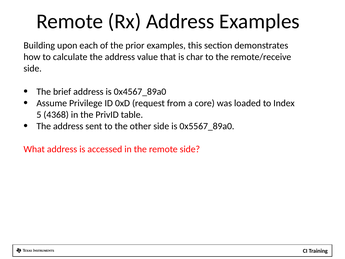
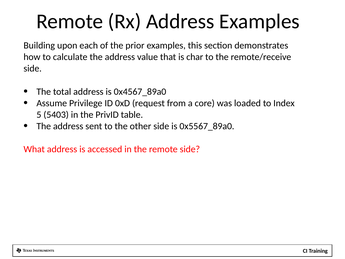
brief: brief -> total
4368: 4368 -> 5403
